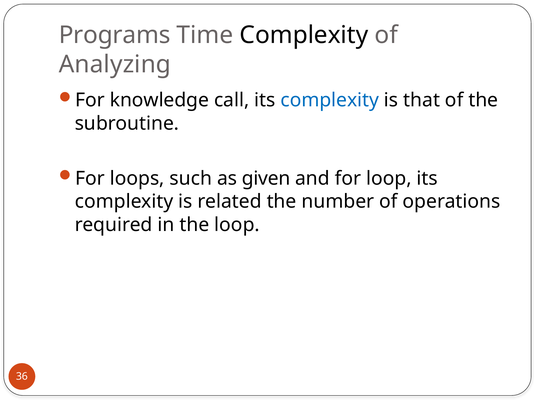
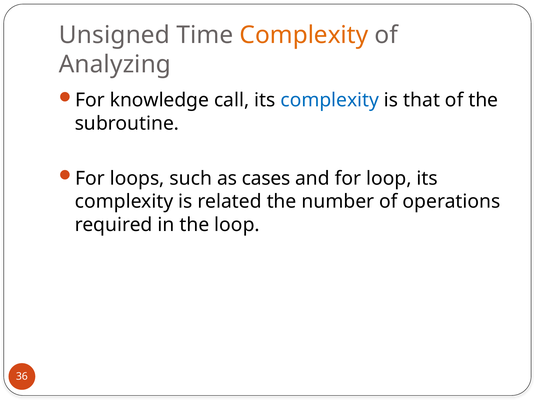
Programs: Programs -> Unsigned
Complexity at (304, 35) colour: black -> orange
given: given -> cases
